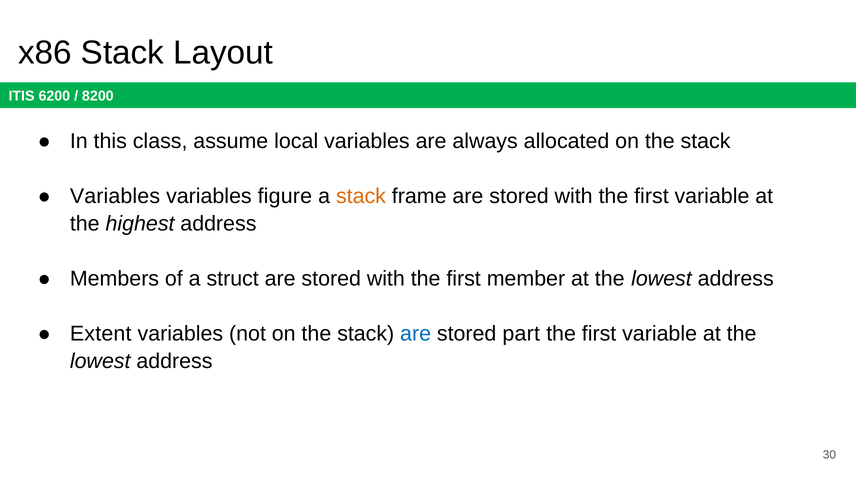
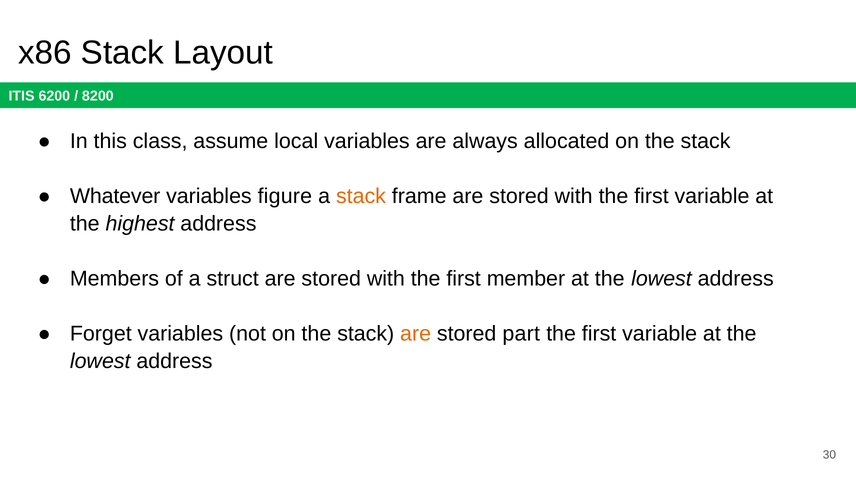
Variables at (115, 196): Variables -> Whatever
Extent: Extent -> Forget
are at (416, 334) colour: blue -> orange
